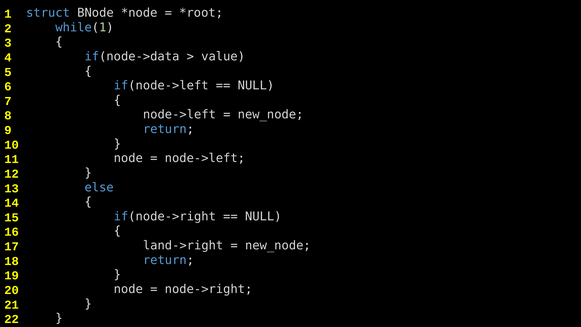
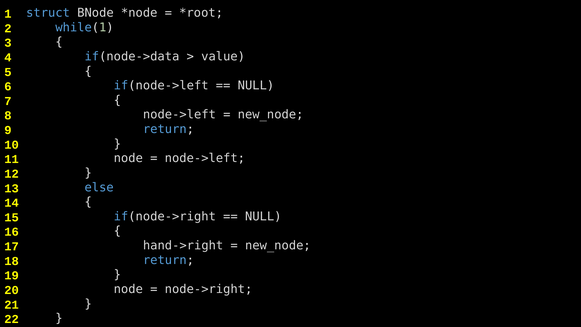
land->right: land->right -> hand->right
